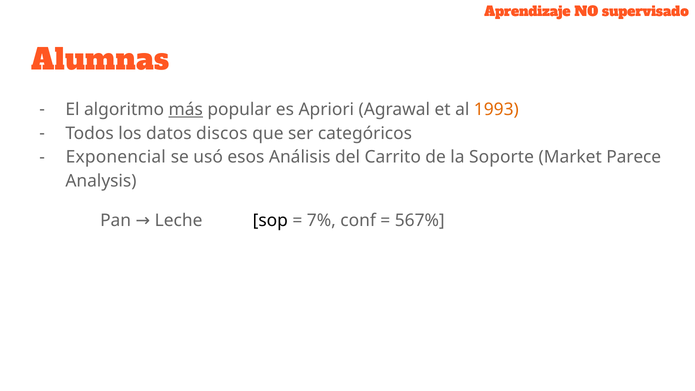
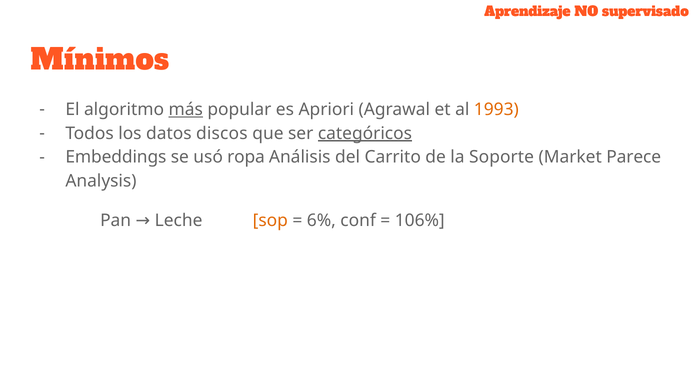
Alumnas: Alumnas -> Mínimos
categóricos underline: none -> present
Exponencial: Exponencial -> Embeddings
esos: esos -> ropa
sop colour: black -> orange
7%: 7% -> 6%
567%: 567% -> 106%
